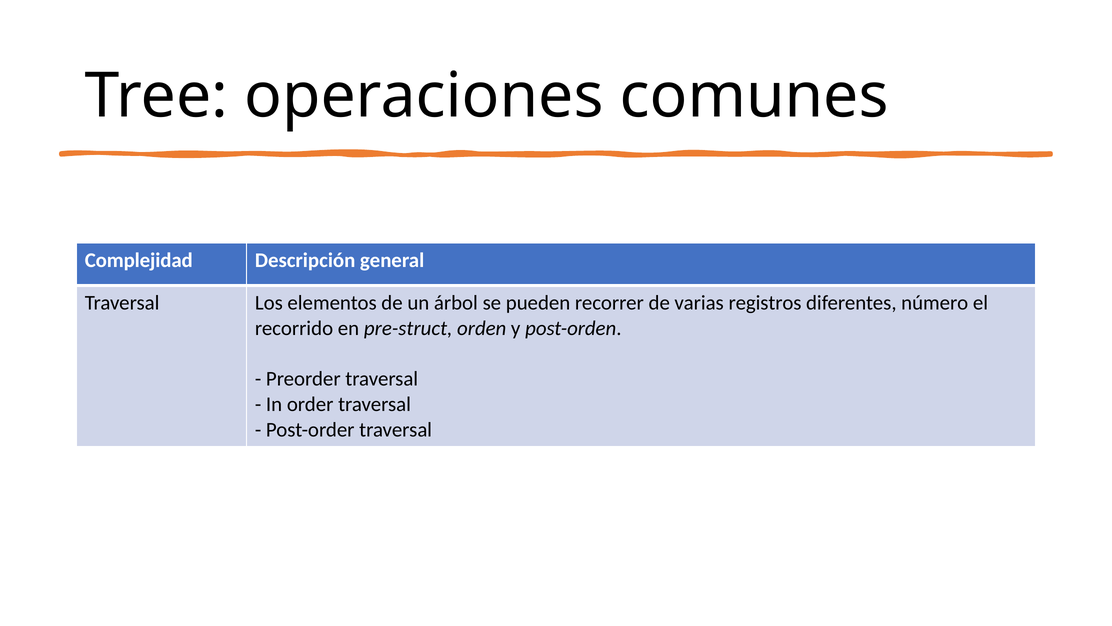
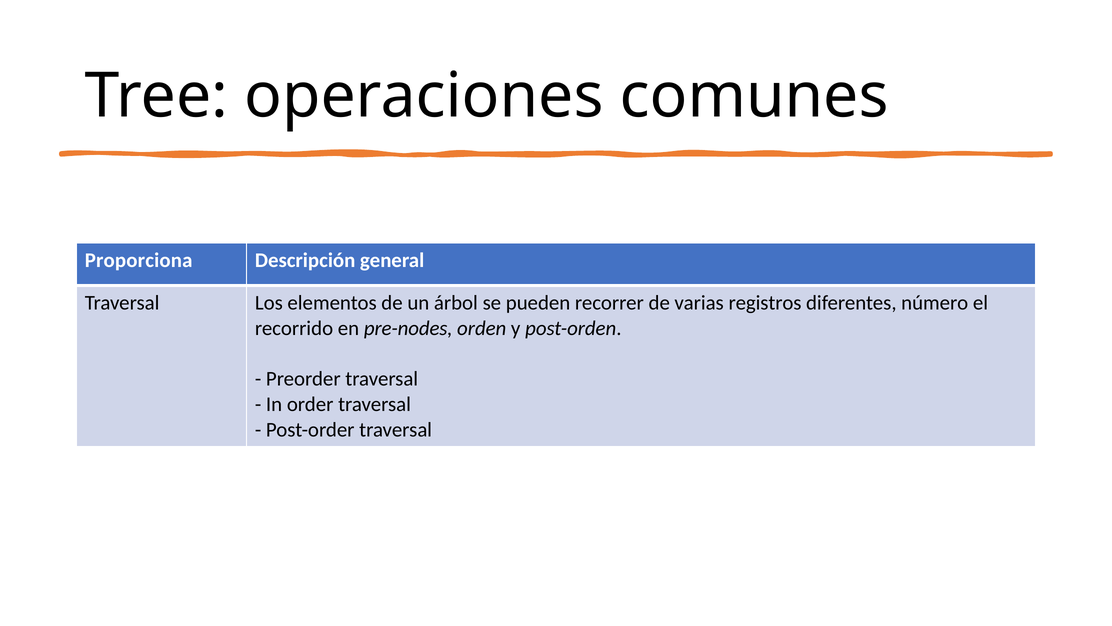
Complejidad: Complejidad -> Proporciona
pre-struct: pre-struct -> pre-nodes
